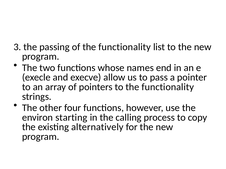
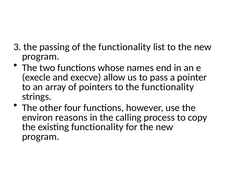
starting: starting -> reasons
existing alternatively: alternatively -> functionality
